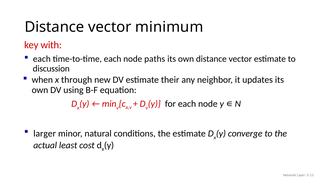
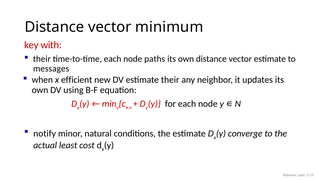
each at (42, 59): each -> their
discussion: discussion -> messages
through: through -> efficient
larger: larger -> notify
